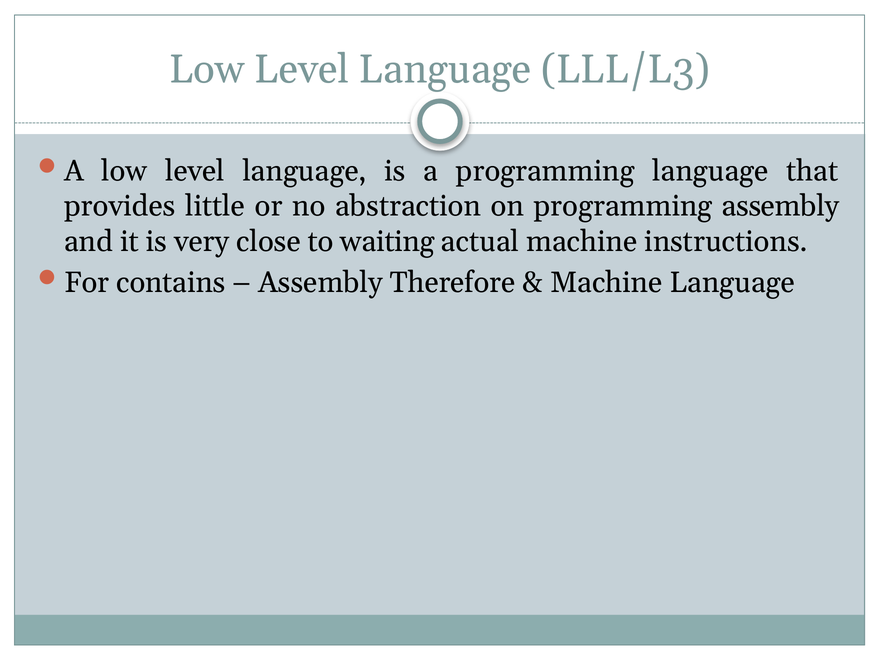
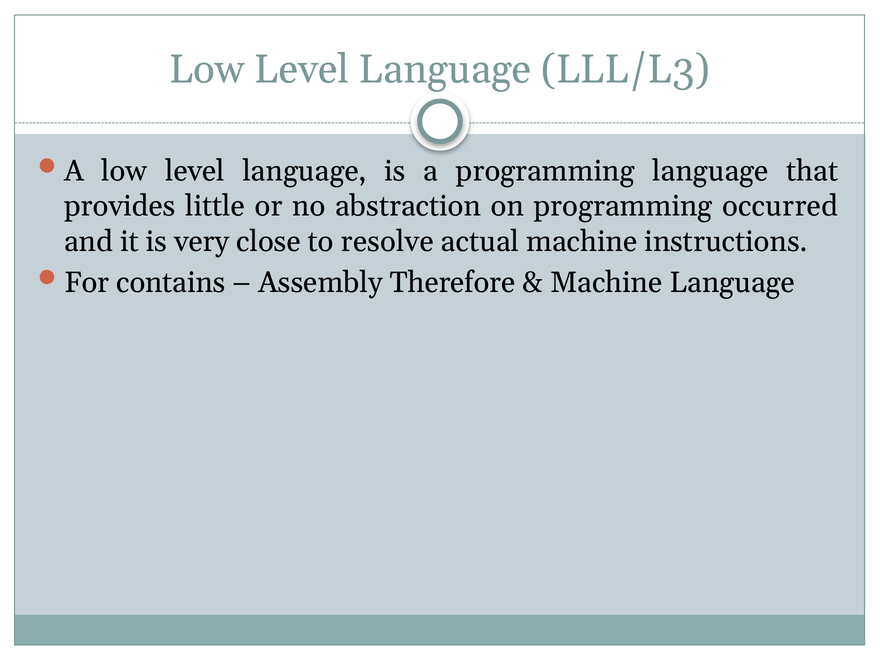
programming assembly: assembly -> occurred
waiting: waiting -> resolve
